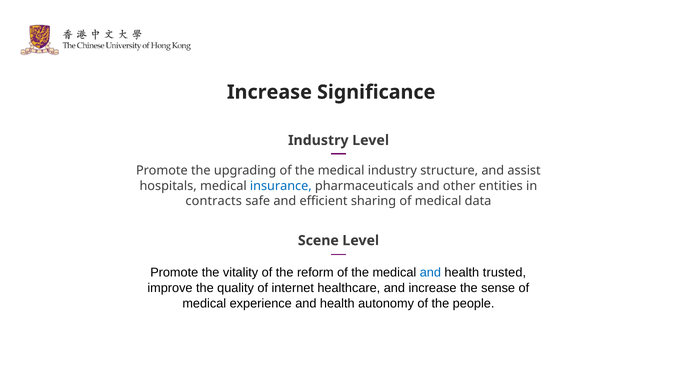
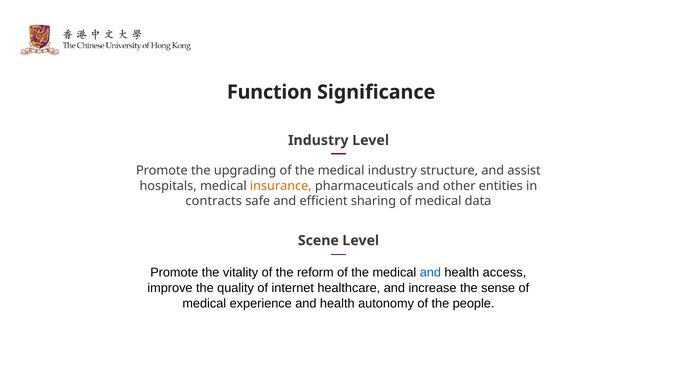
Increase at (269, 92): Increase -> Function
insurance colour: blue -> orange
trusted: trusted -> access
